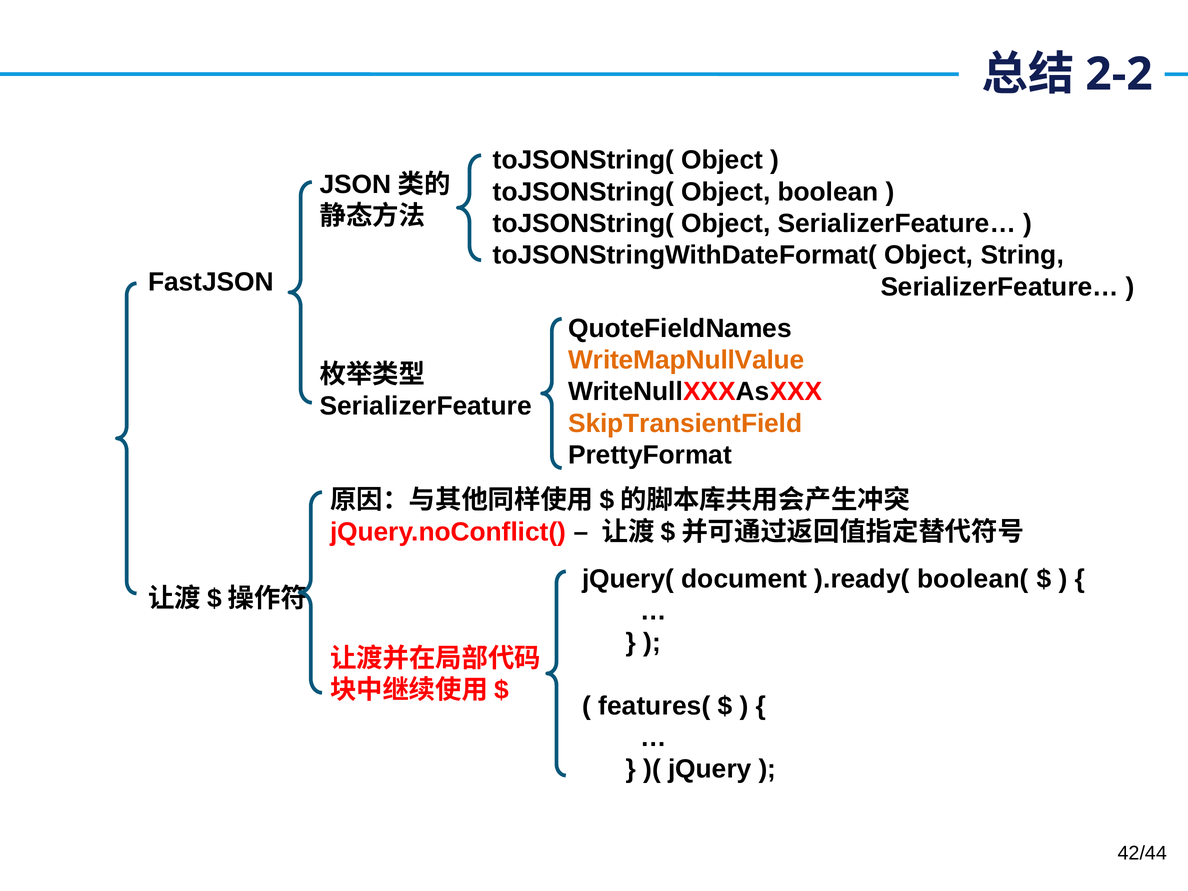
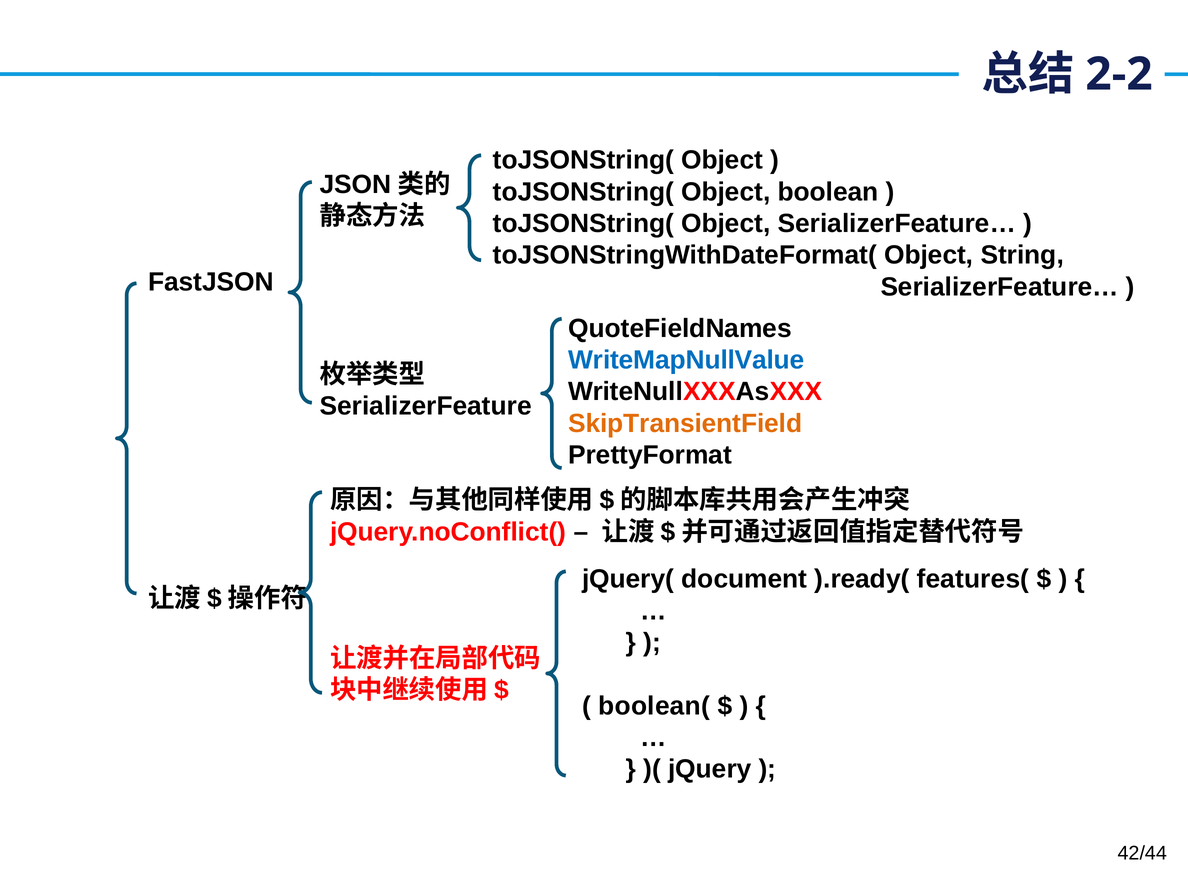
WriteMapNullValue colour: orange -> blue
boolean(: boolean( -> features(
features(: features( -> boolean(
